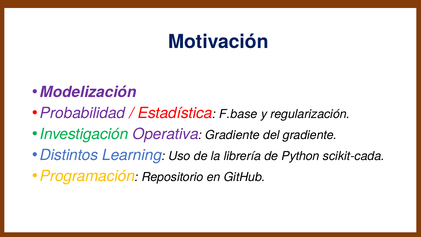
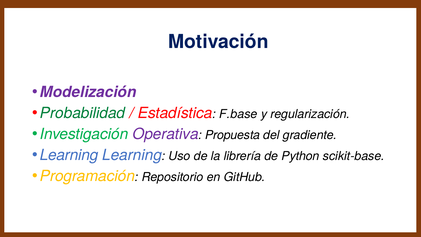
Probabilidad colour: purple -> green
Gradiente at (233, 135): Gradiente -> Propuesta
Distintos at (69, 155): Distintos -> Learning
scikit-cada: scikit-cada -> scikit-base
